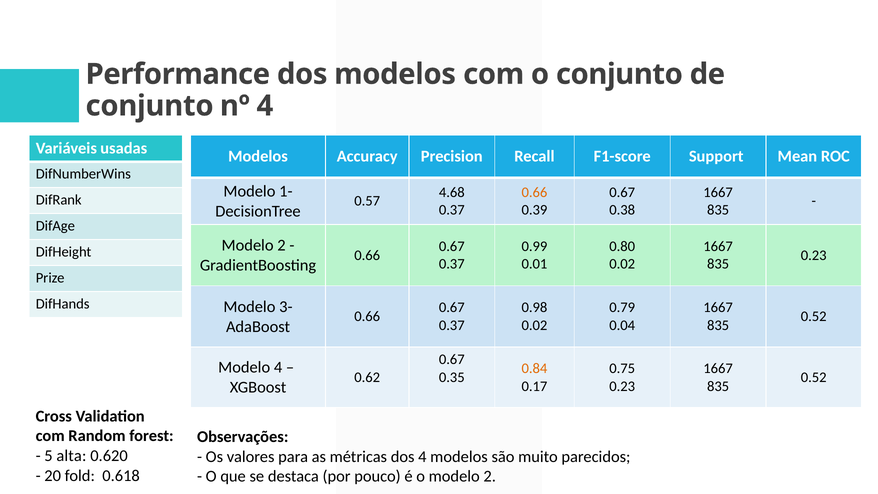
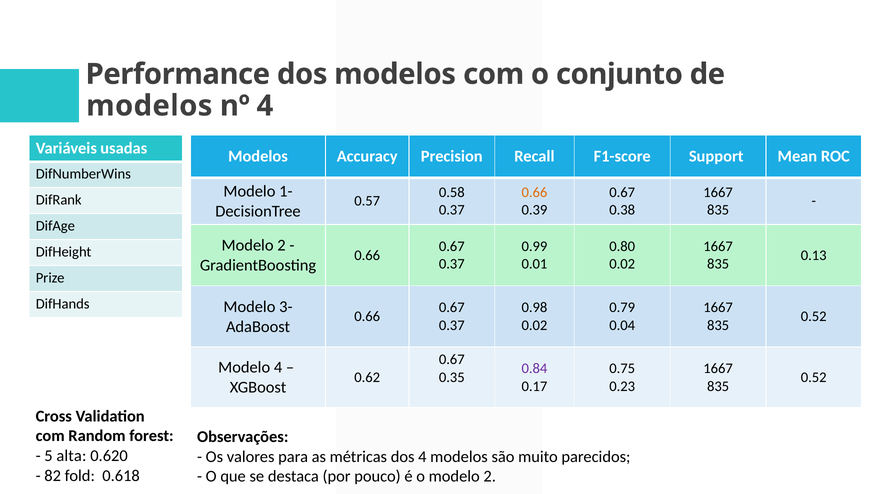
conjunto at (150, 106): conjunto -> modelos
4.68: 4.68 -> 0.58
0.23 at (814, 255): 0.23 -> 0.13
0.84 colour: orange -> purple
20: 20 -> 82
